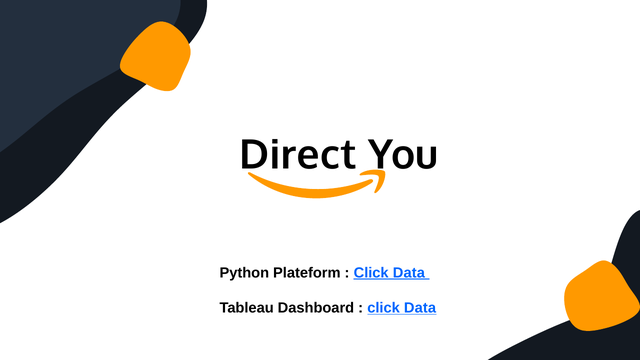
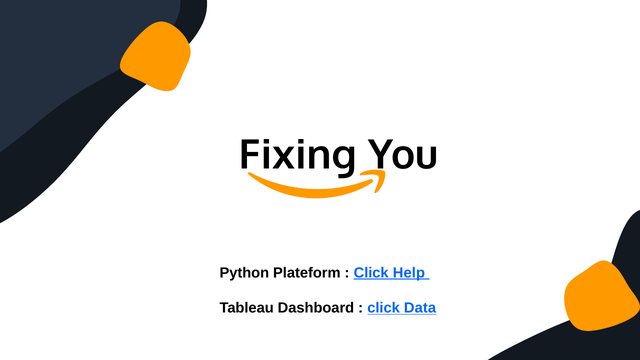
Direct: Direct -> Fixing
Data at (409, 273): Data -> Help
